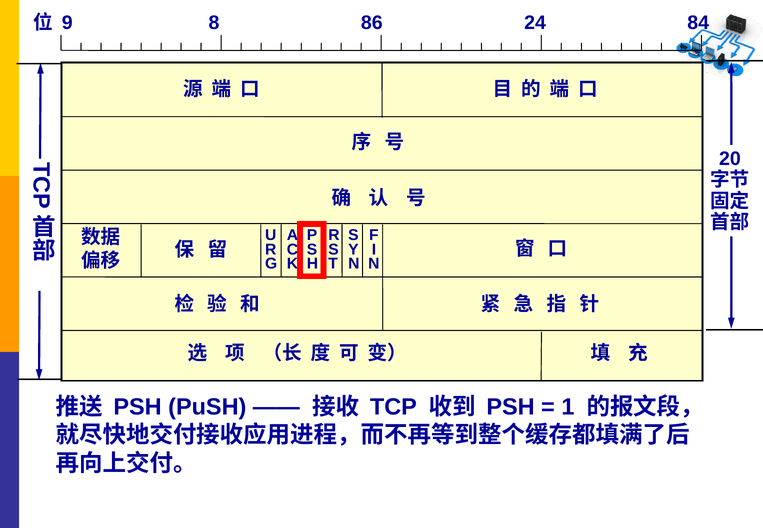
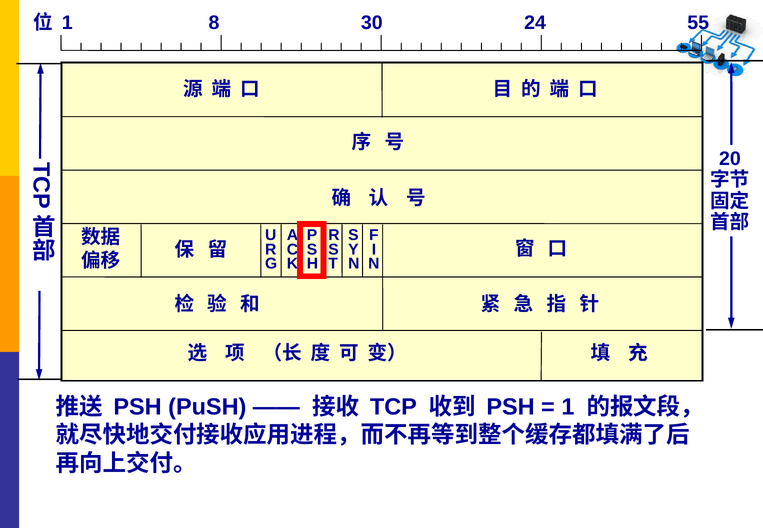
9 at (67, 23): 9 -> 1
86: 86 -> 30
84: 84 -> 55
